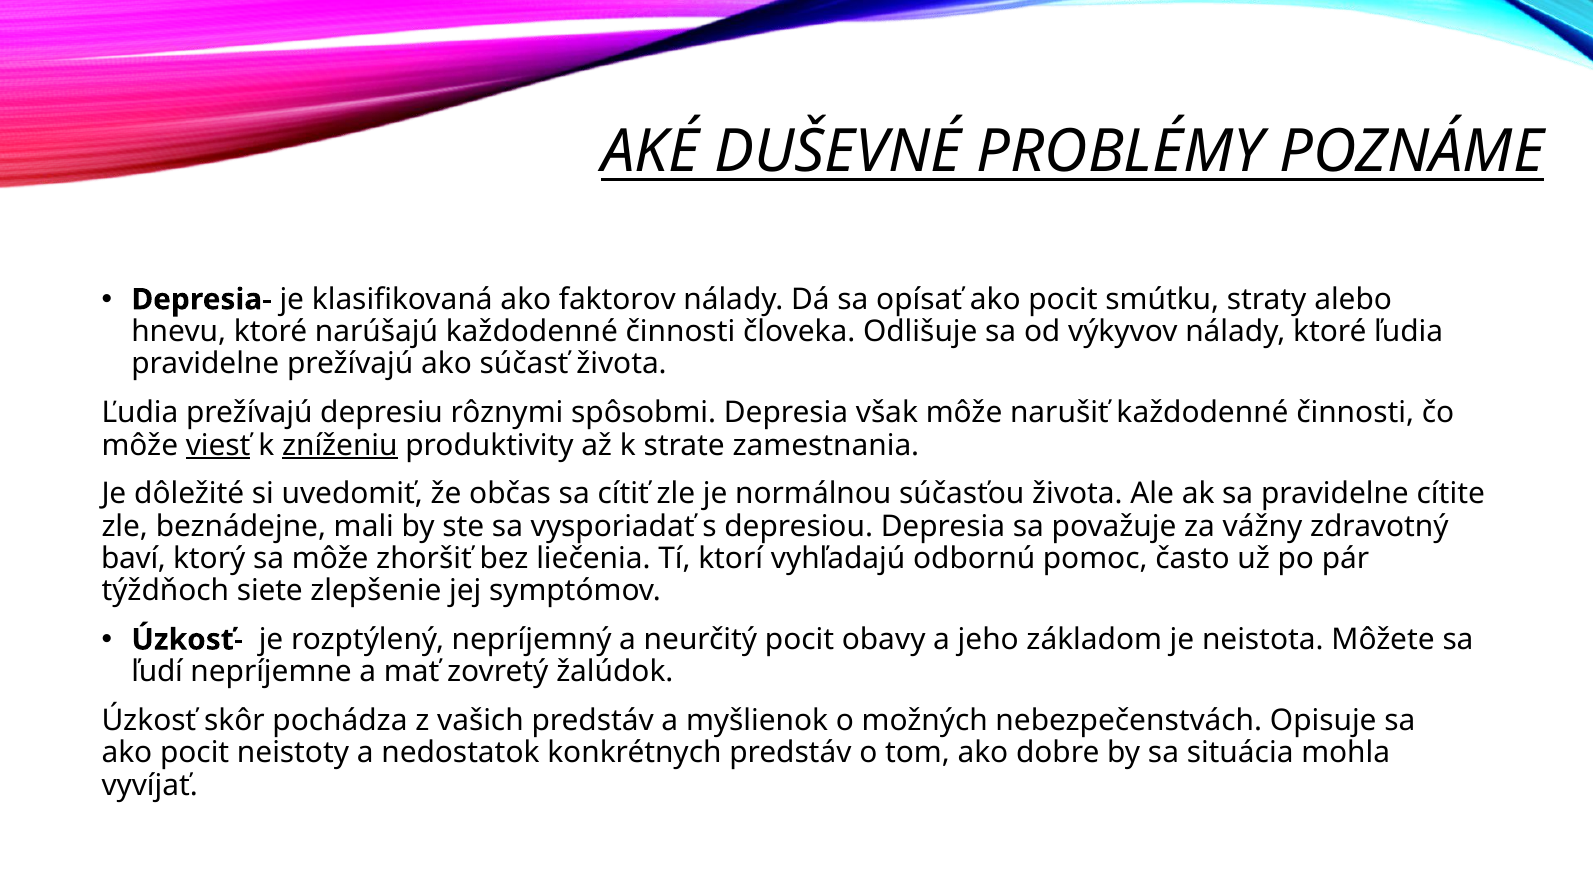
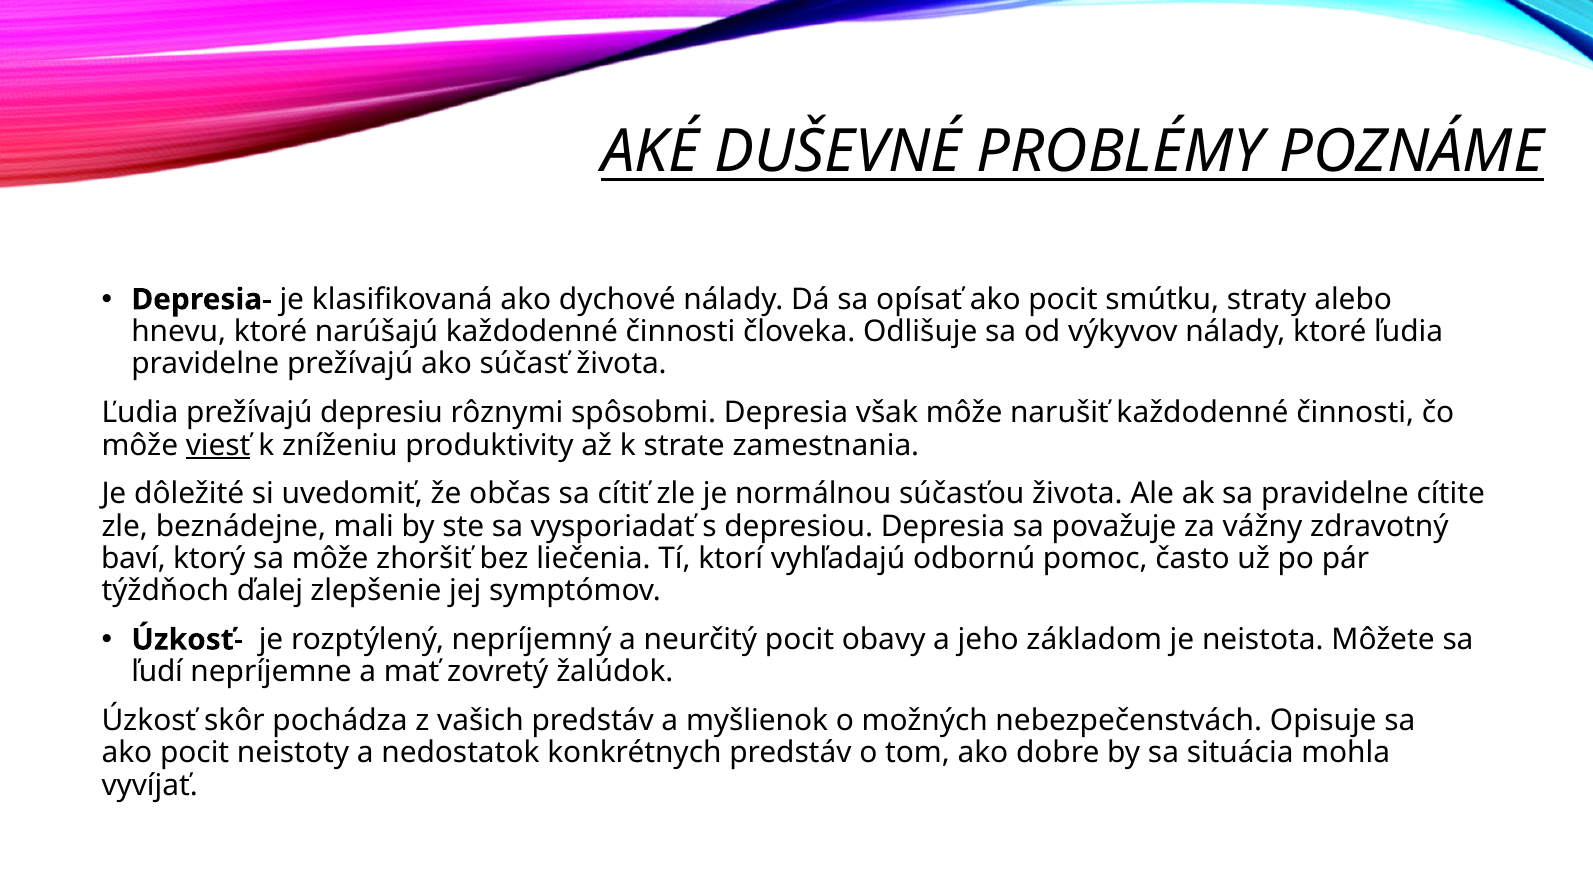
faktorov: faktorov -> dychové
zníženiu underline: present -> none
siete: siete -> ďalej
